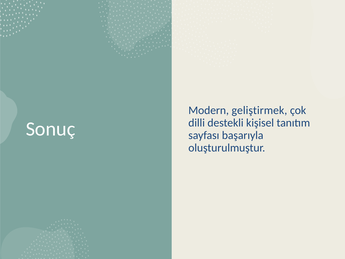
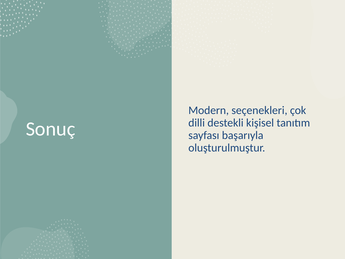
geliştirmek: geliştirmek -> seçenekleri
